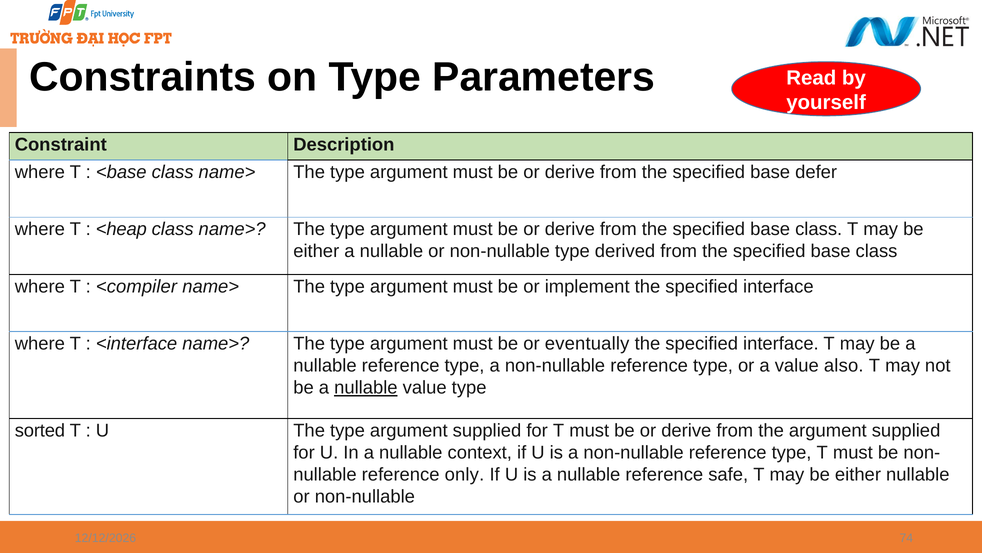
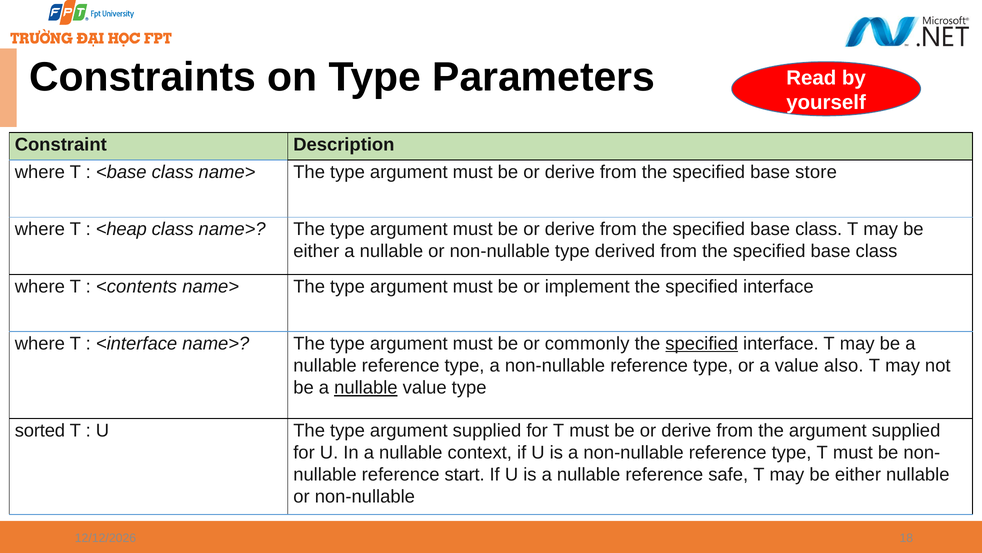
defer: defer -> store
<compiler: <compiler -> <contents
eventually: eventually -> commonly
specified at (702, 343) underline: none -> present
only: only -> start
74: 74 -> 18
